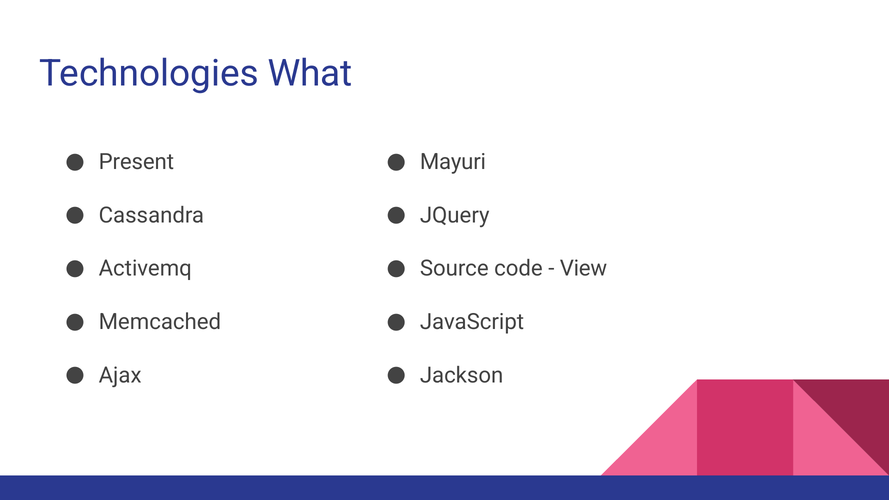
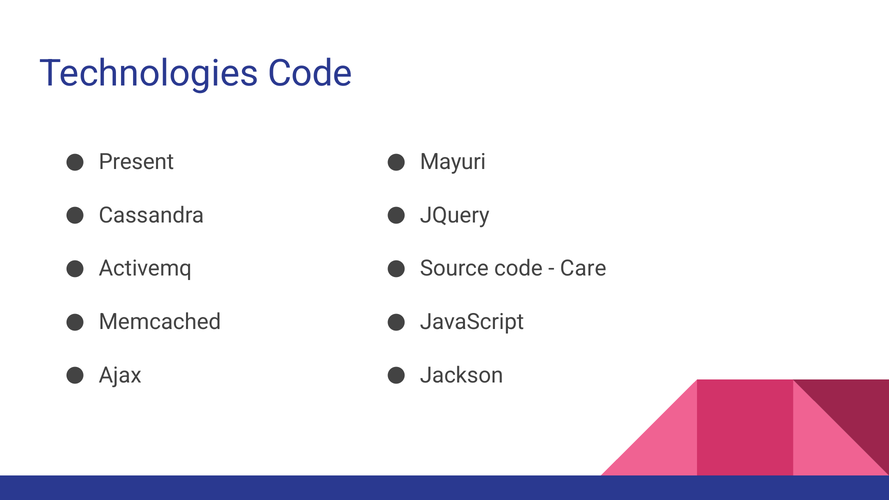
Technologies What: What -> Code
View: View -> Care
